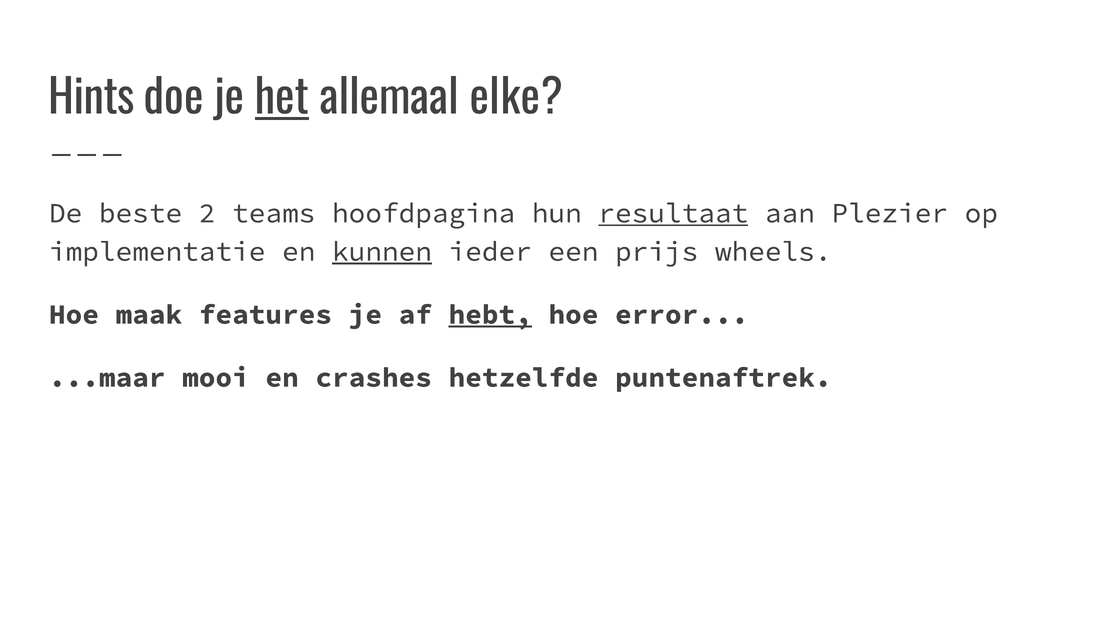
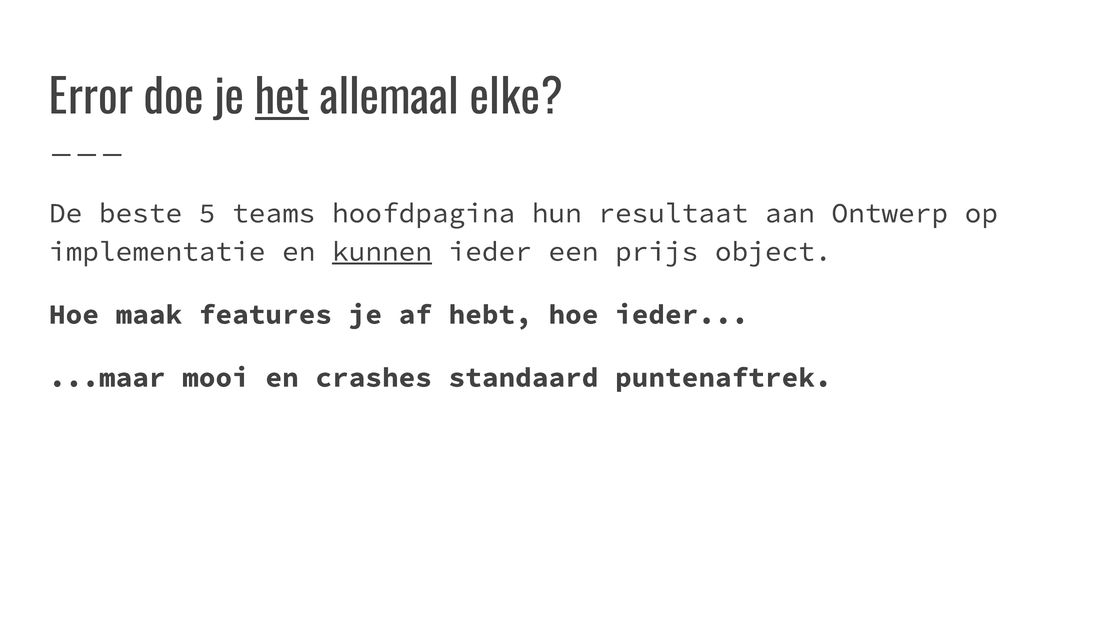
Hints: Hints -> Error
2: 2 -> 5
resultaat underline: present -> none
Plezier: Plezier -> Ontwerp
wheels: wheels -> object
hebt underline: present -> none
hoe error: error -> ieder
hetzelfde: hetzelfde -> standaard
